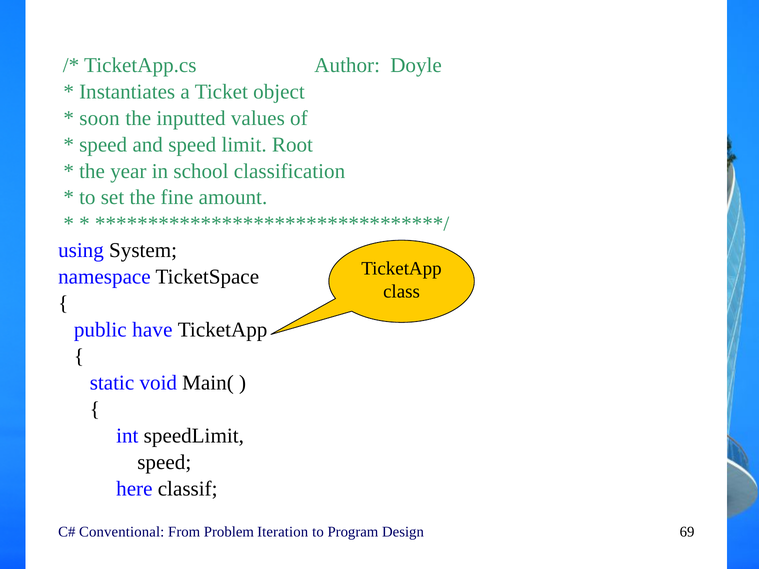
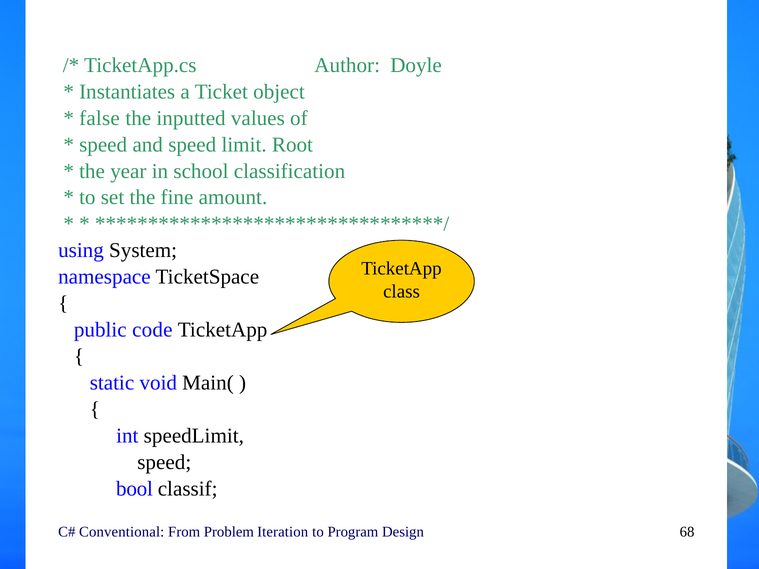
soon: soon -> false
have: have -> code
here: here -> bool
69: 69 -> 68
